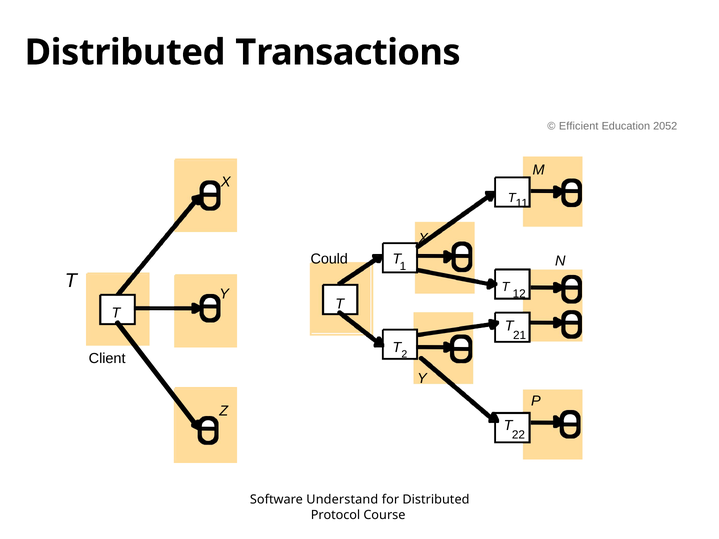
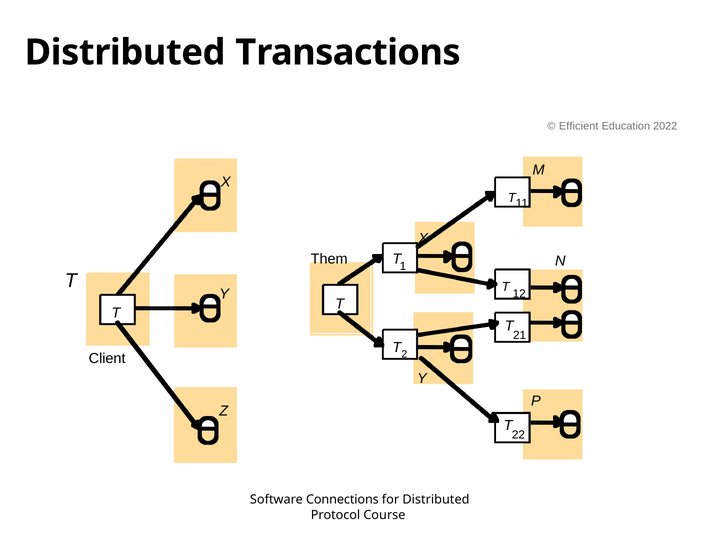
2052: 2052 -> 2022
Could: Could -> Them
Understand: Understand -> Connections
